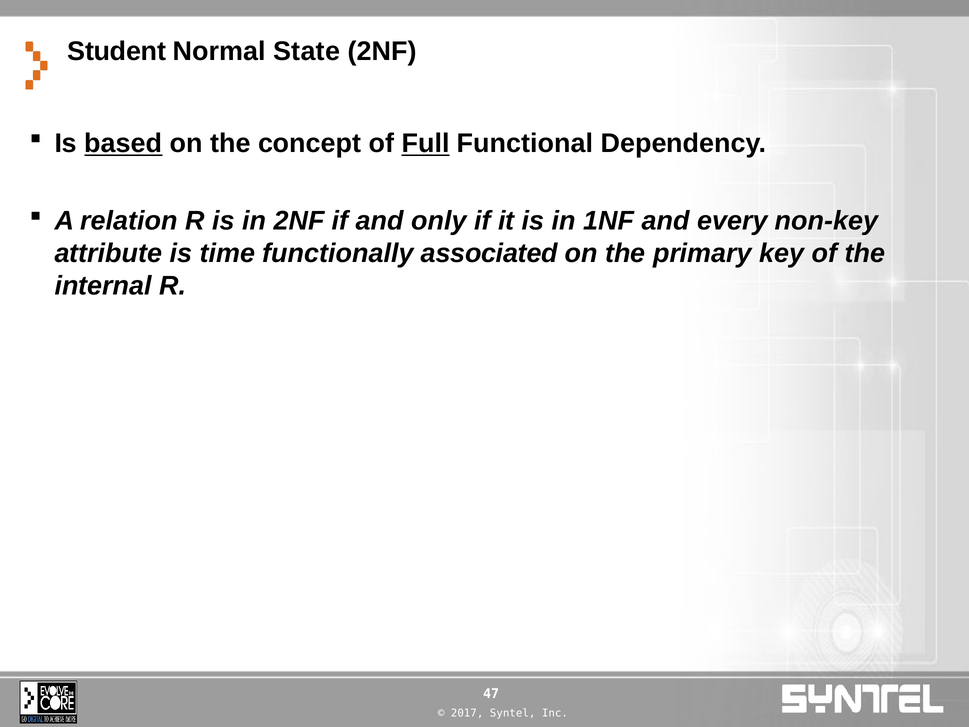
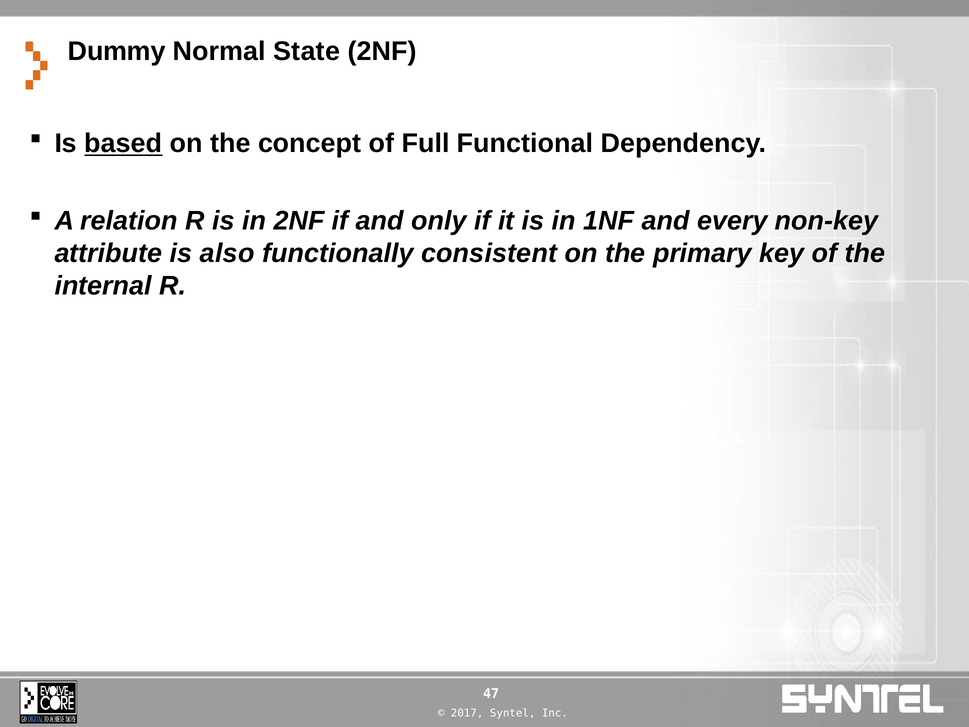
Student: Student -> Dummy
Full underline: present -> none
time: time -> also
associated: associated -> consistent
